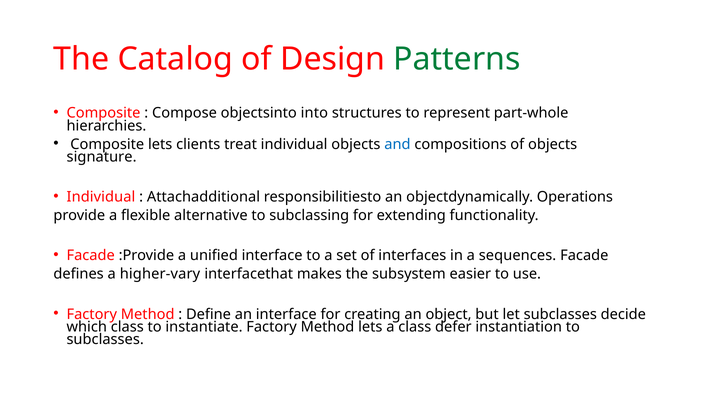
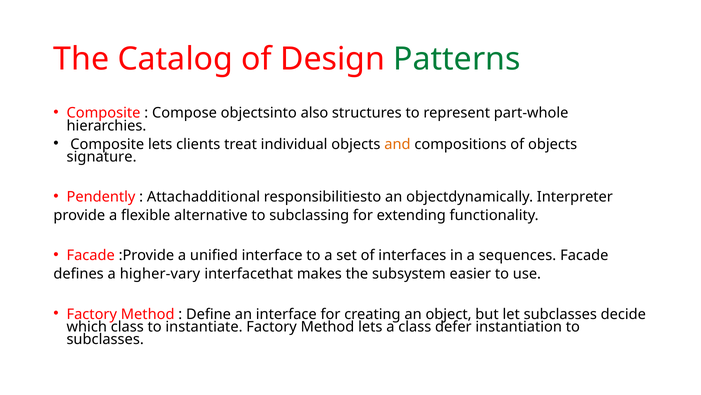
into: into -> also
and colour: blue -> orange
Individual at (101, 197): Individual -> Pendently
Operations: Operations -> Interpreter
